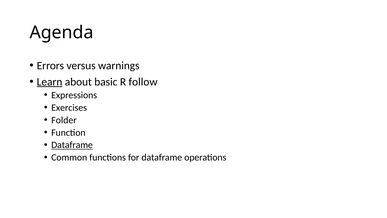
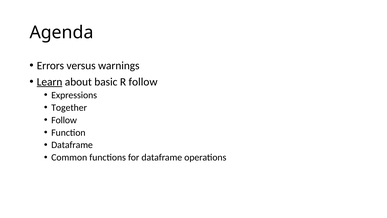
Exercises: Exercises -> Together
Folder at (64, 120): Folder -> Follow
Dataframe at (72, 145) underline: present -> none
